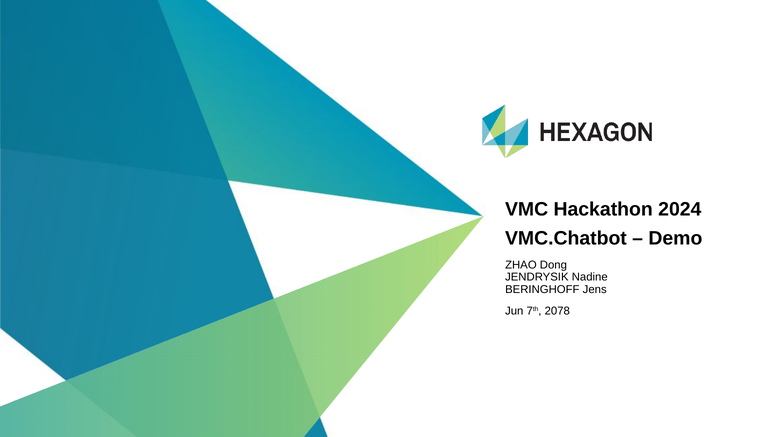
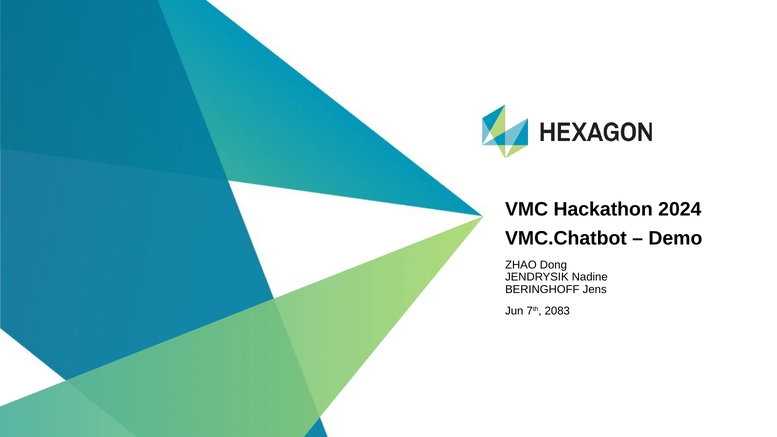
2078: 2078 -> 2083
